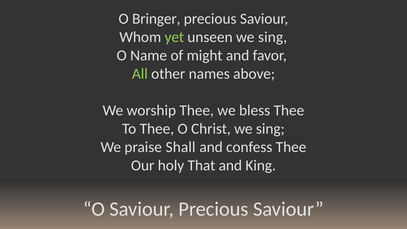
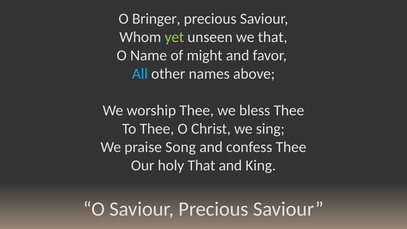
unseen we sing: sing -> that
All colour: light green -> light blue
Shall: Shall -> Song
